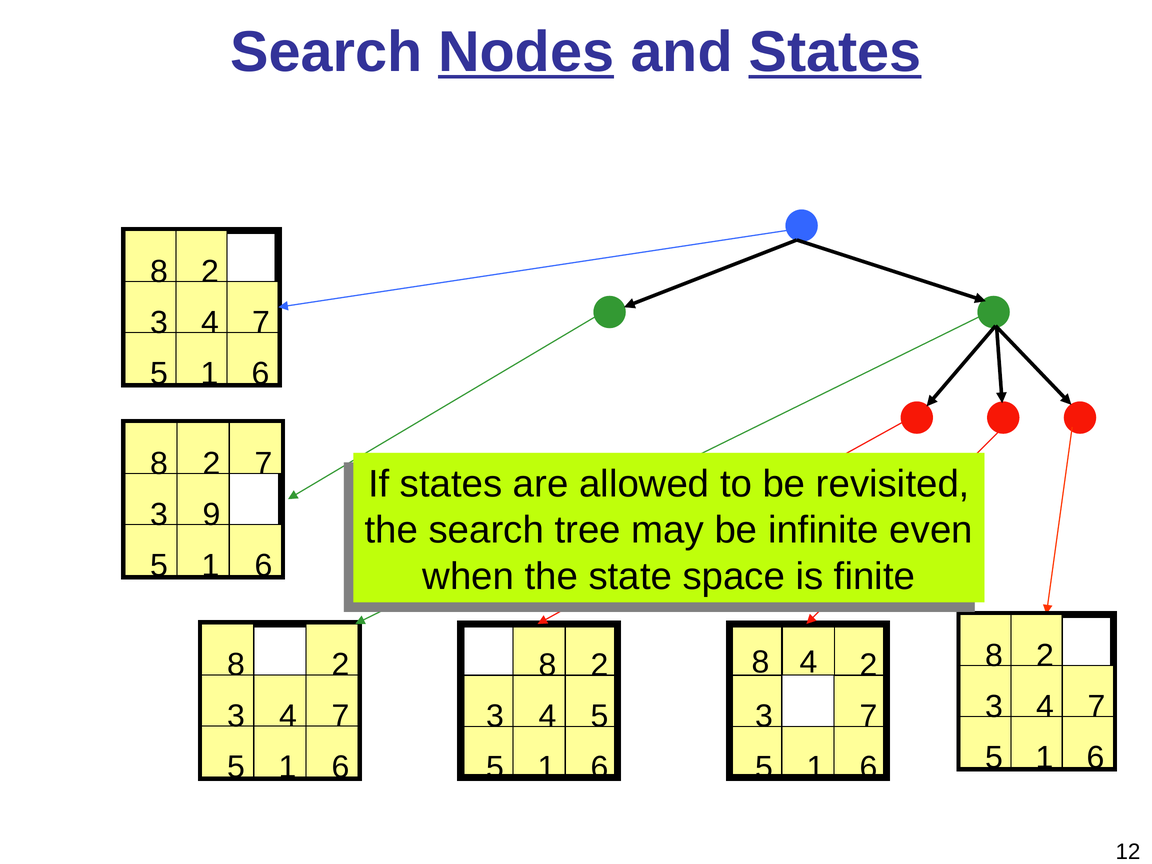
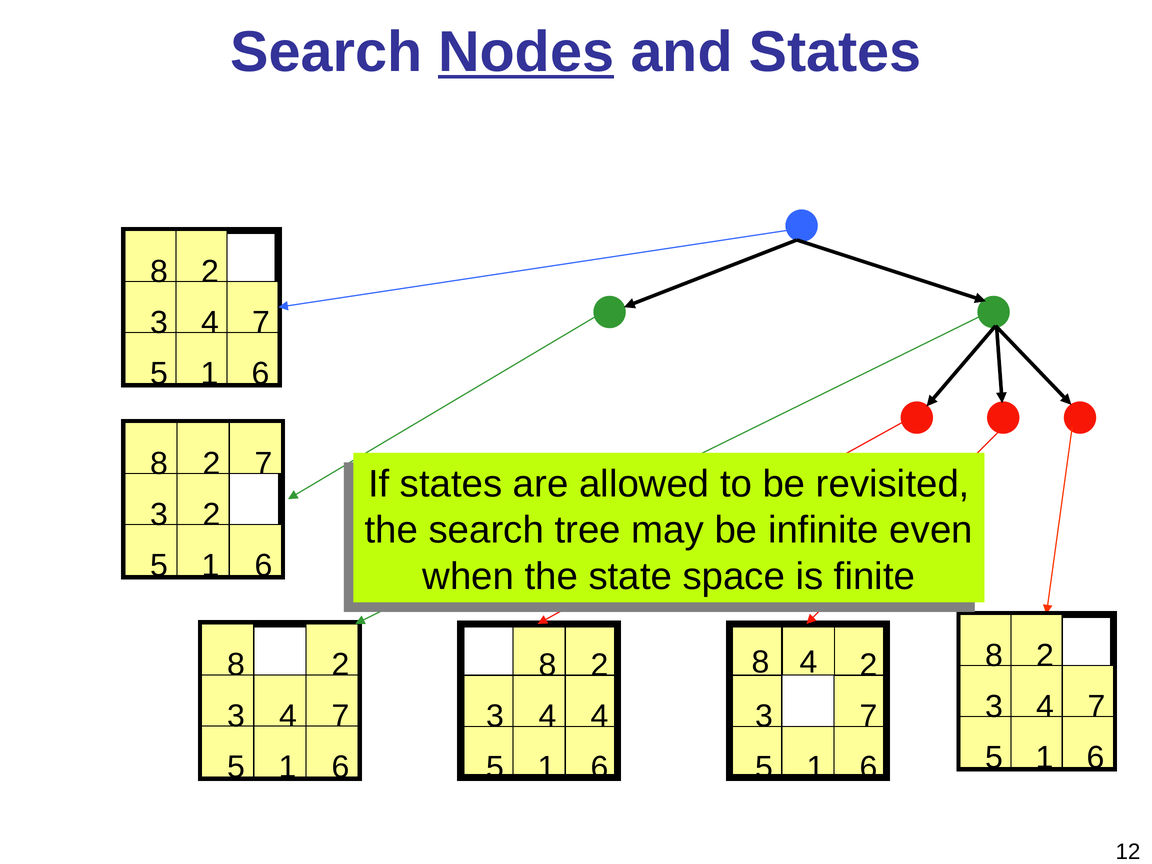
States at (835, 52) underline: present -> none
3 9: 9 -> 2
5 at (600, 716): 5 -> 4
